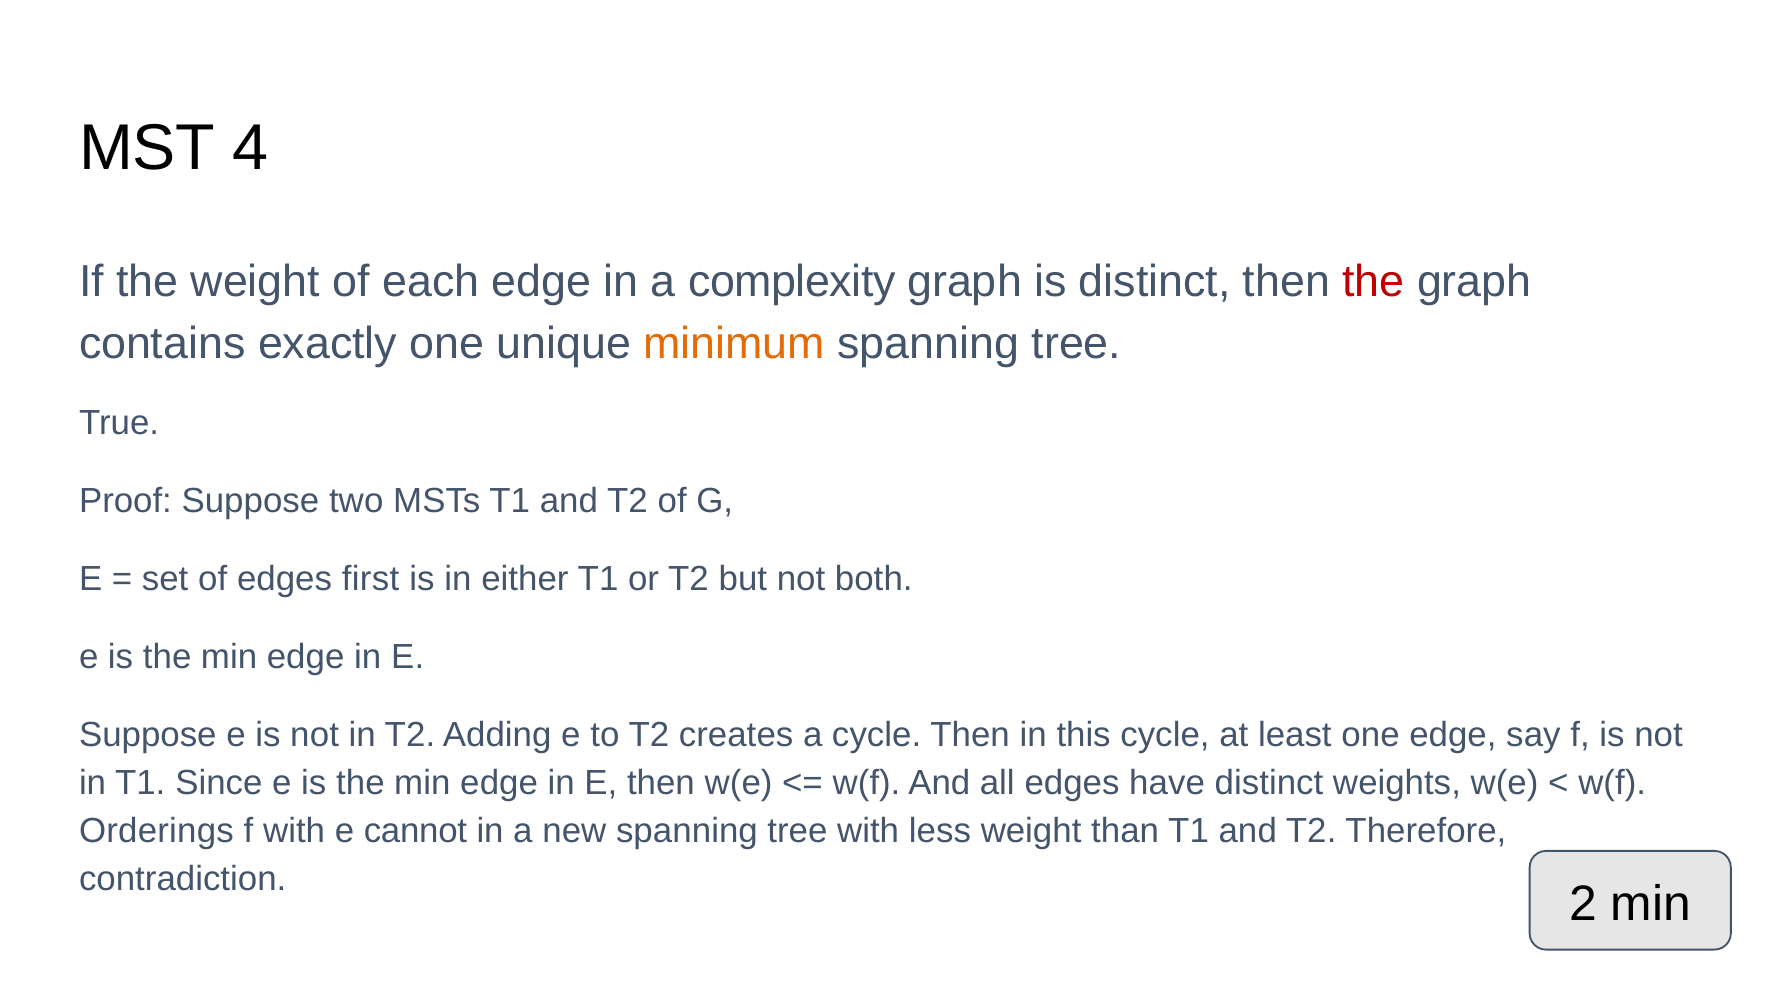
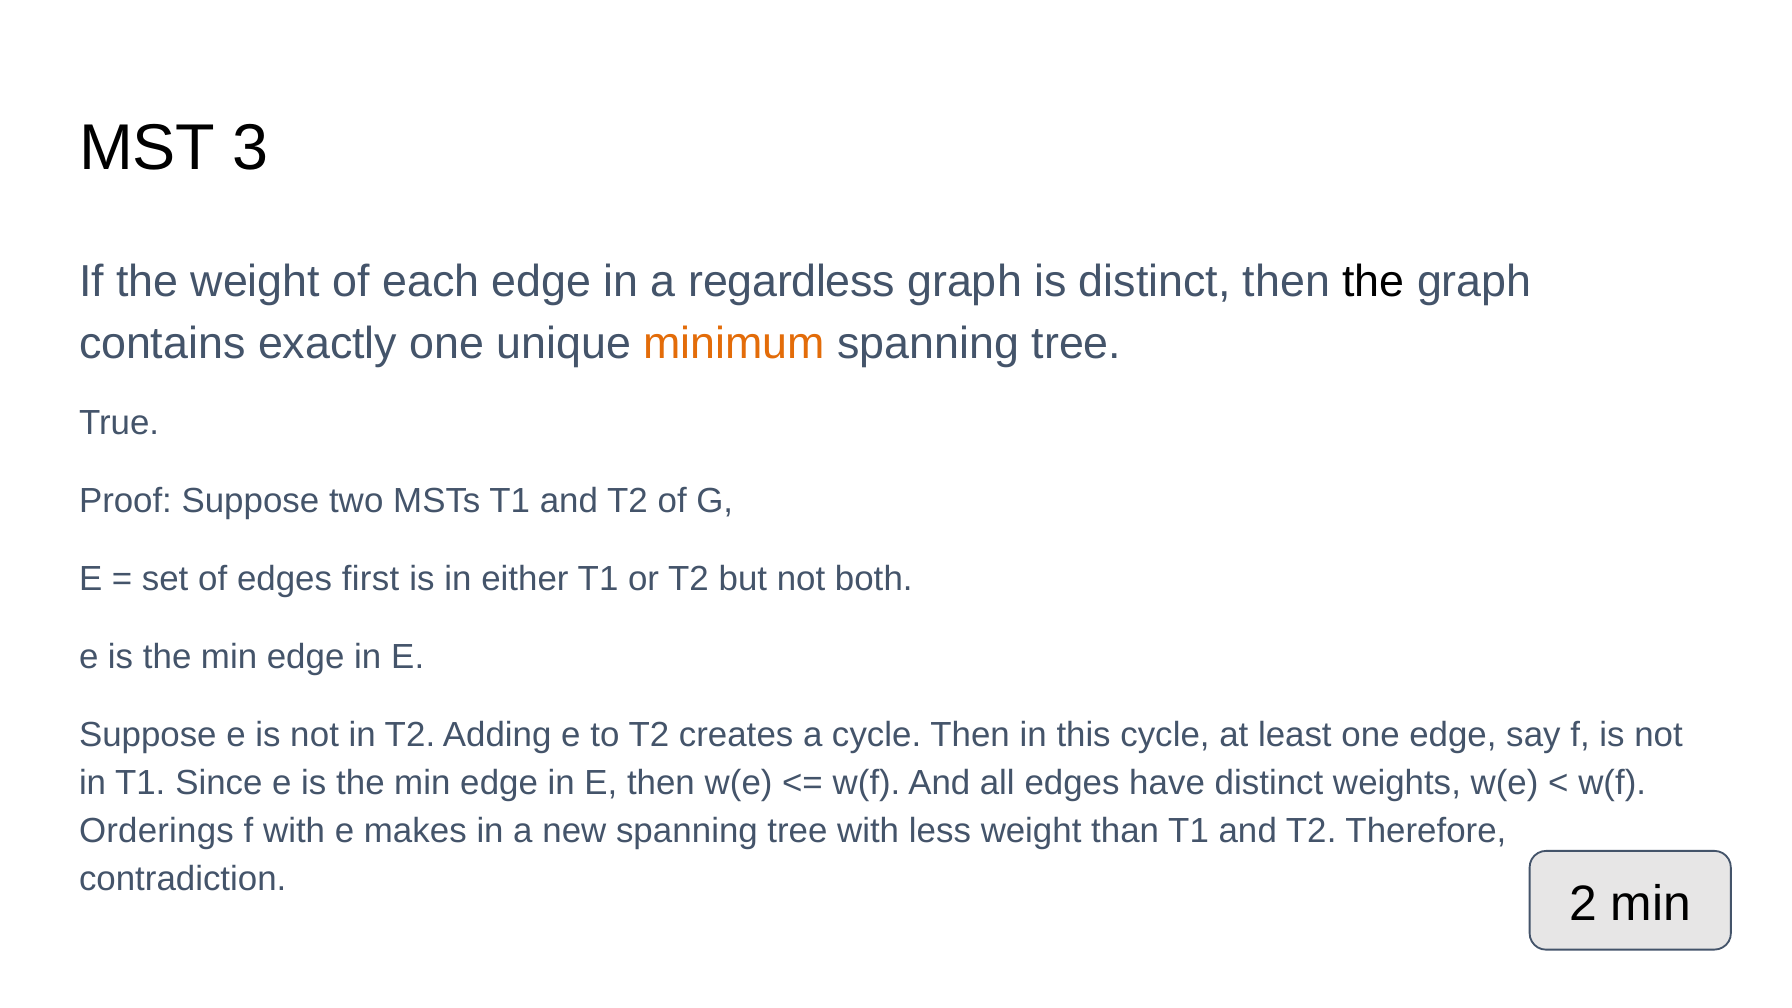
4: 4 -> 3
complexity: complexity -> regardless
the at (1374, 282) colour: red -> black
cannot: cannot -> makes
